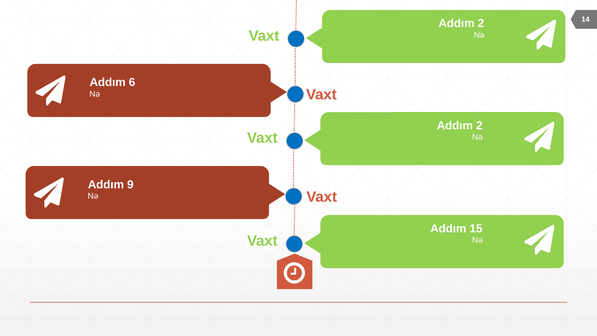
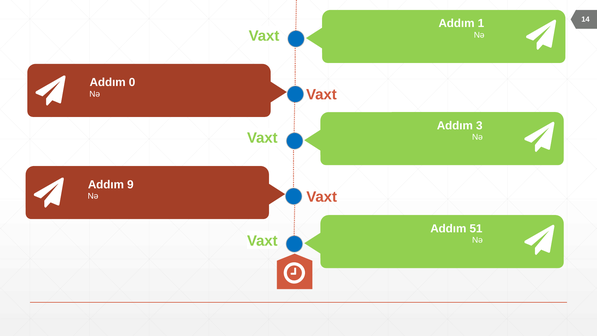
2 at (481, 23): 2 -> 1
6: 6 -> 0
2 at (479, 125): 2 -> 3
15: 15 -> 51
